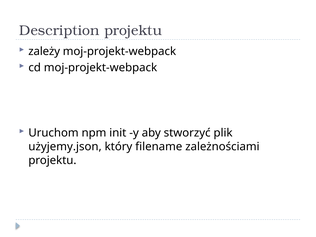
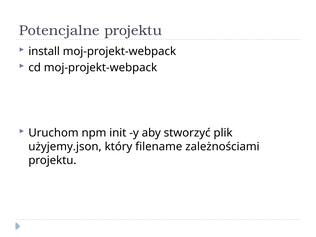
Description: Description -> Potencjalne
zależy: zależy -> install
